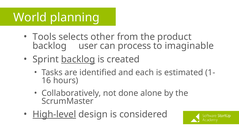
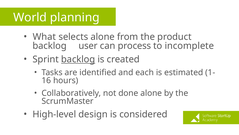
Tools: Tools -> What
selects other: other -> alone
imaginable: imaginable -> incomplete
High-level underline: present -> none
